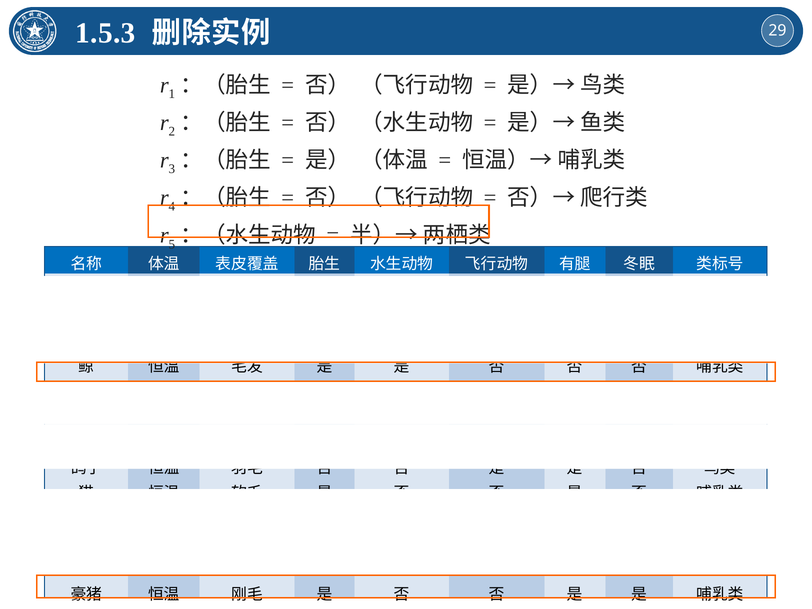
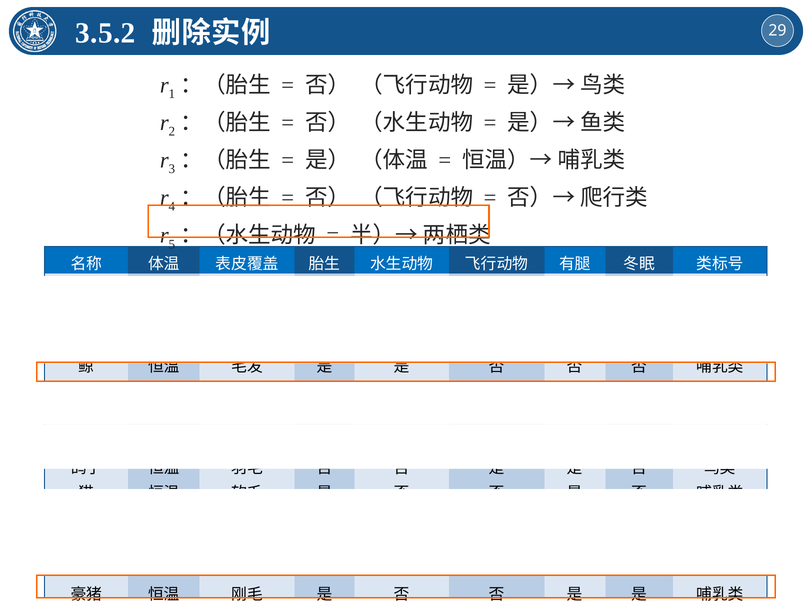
1.5.3: 1.5.3 -> 3.5.2
